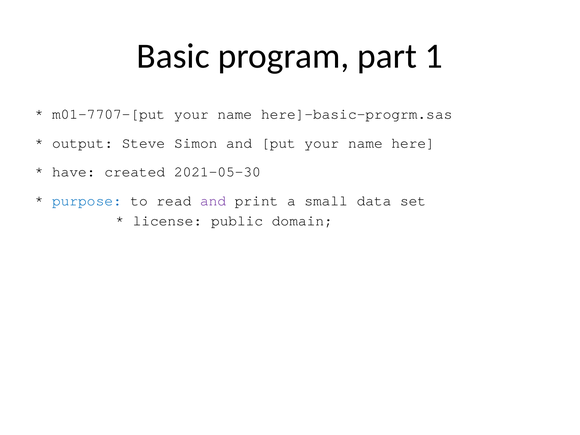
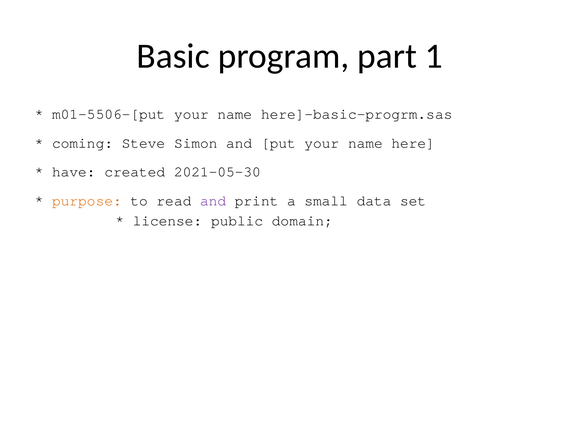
m01-7707-[put: m01-7707-[put -> m01-5506-[put
output: output -> coming
purpose colour: blue -> orange
